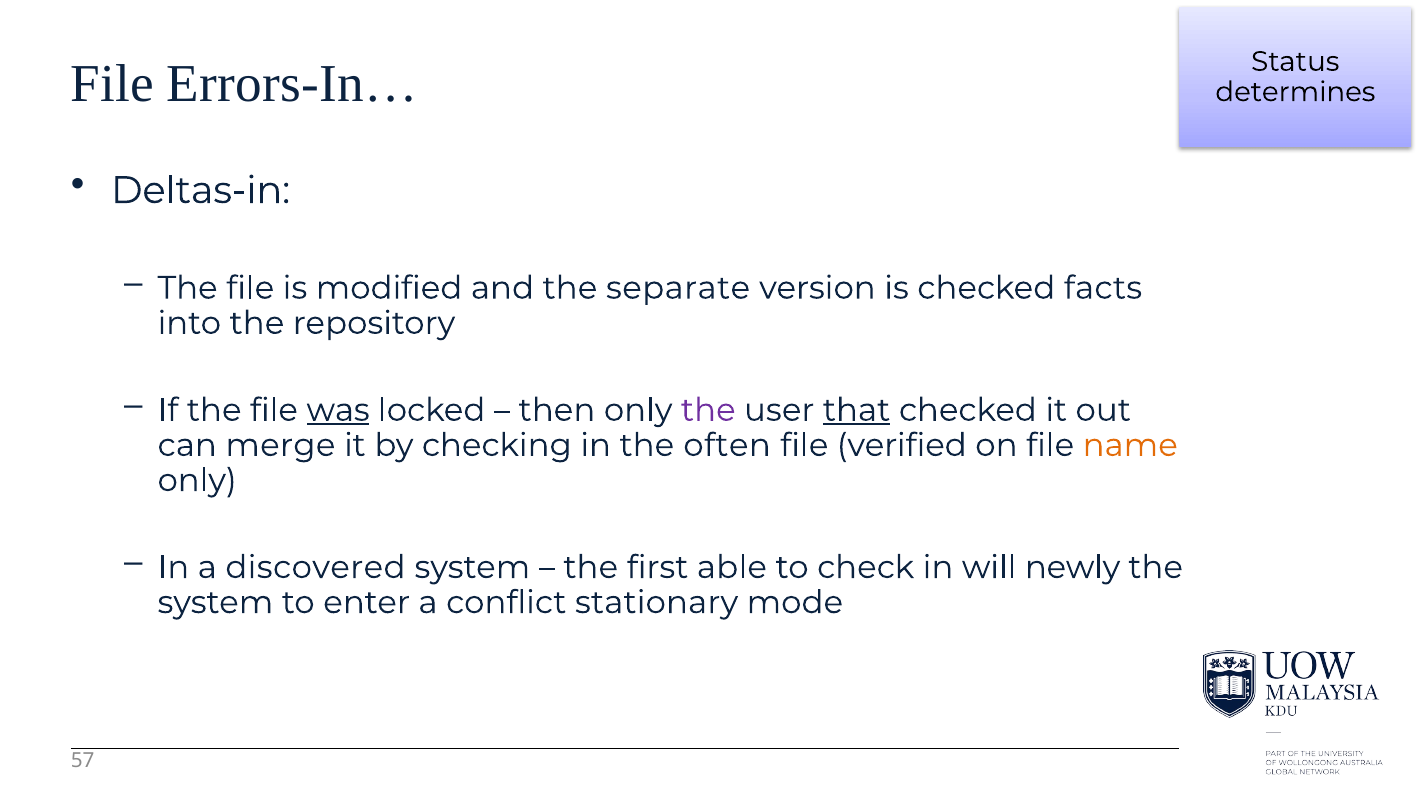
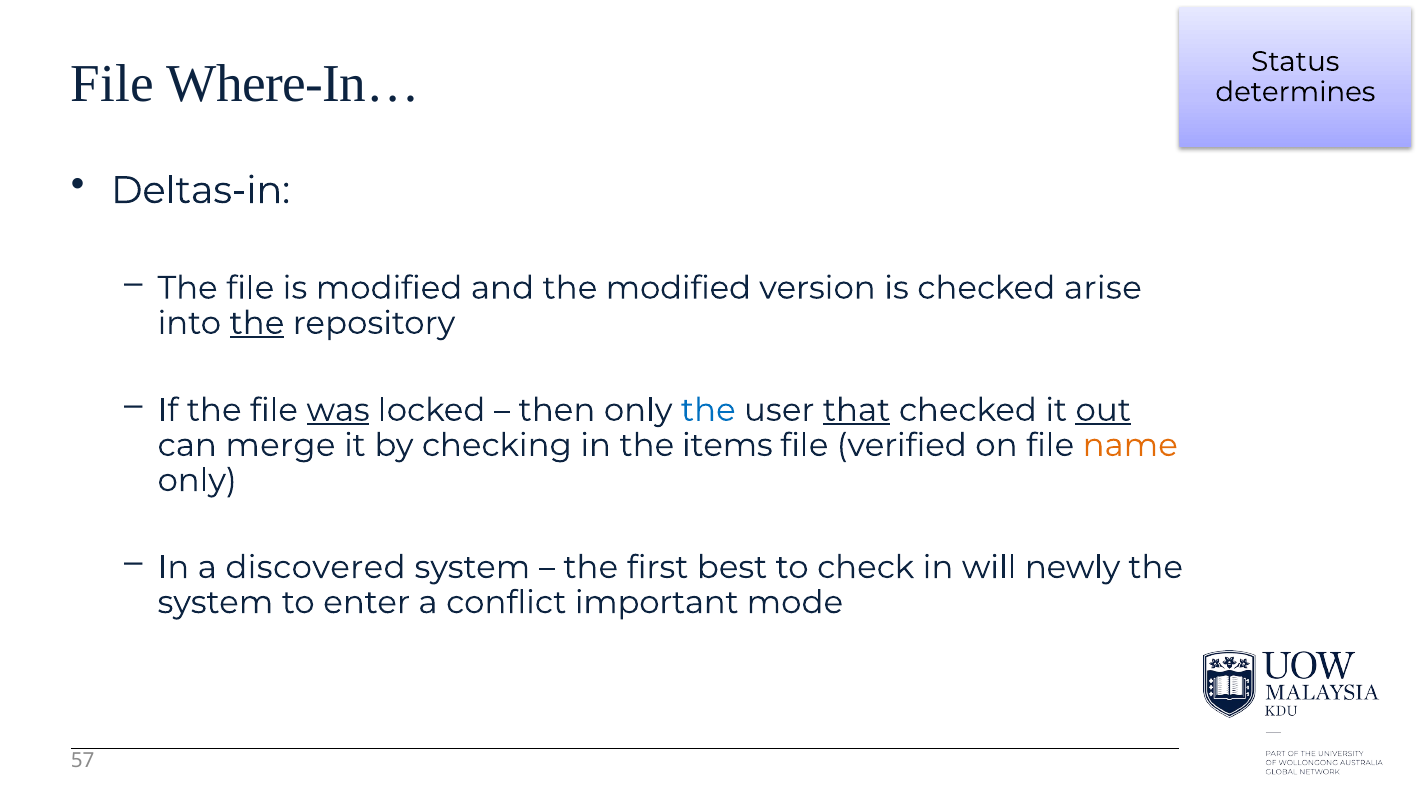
Errors-In…: Errors-In… -> Where-In…
the separate: separate -> modified
facts: facts -> arise
the at (257, 323) underline: none -> present
the at (708, 410) colour: purple -> blue
out underline: none -> present
often: often -> items
able: able -> best
stationary: stationary -> important
